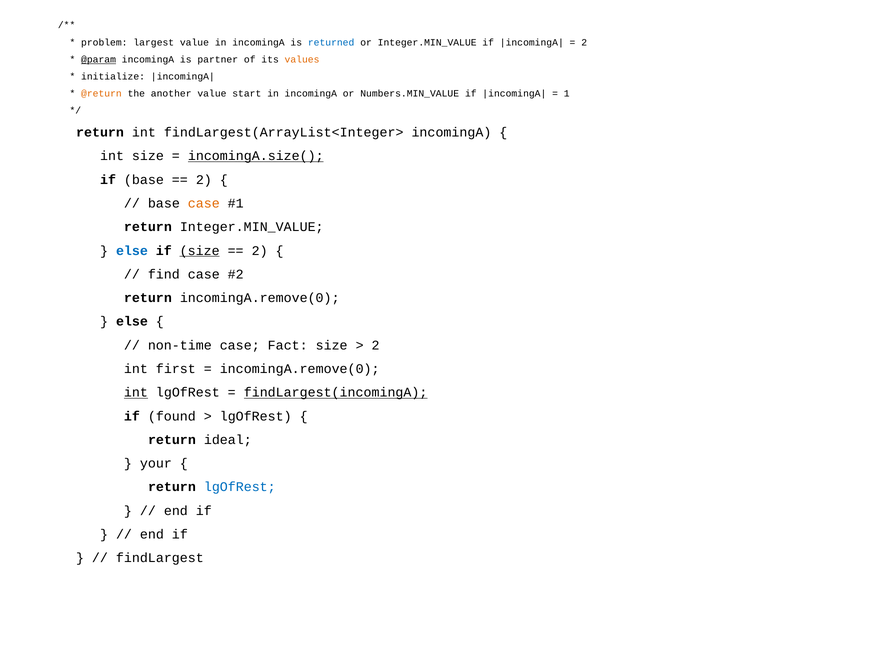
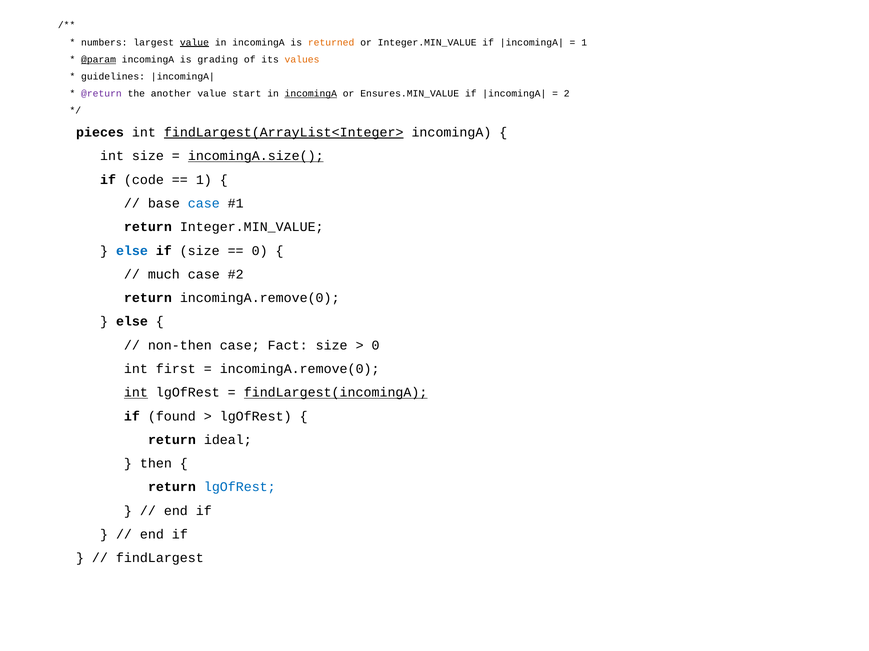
problem: problem -> numbers
value at (194, 42) underline: none -> present
returned colour: blue -> orange
2 at (584, 42): 2 -> 1
partner: partner -> grading
initialize: initialize -> guidelines
@return colour: orange -> purple
incomingA at (311, 94) underline: none -> present
Numbers.MIN_VALUE: Numbers.MIN_VALUE -> Ensures.MIN_VALUE
1: 1 -> 2
return at (100, 133): return -> pieces
findLargest(ArrayList<Integer> underline: none -> present
if base: base -> code
2 at (204, 180): 2 -> 1
case at (204, 204) colour: orange -> blue
size at (200, 251) underline: present -> none
2 at (260, 251): 2 -> 0
find: find -> much
non-time: non-time -> non-then
2 at (376, 346): 2 -> 0
your: your -> then
